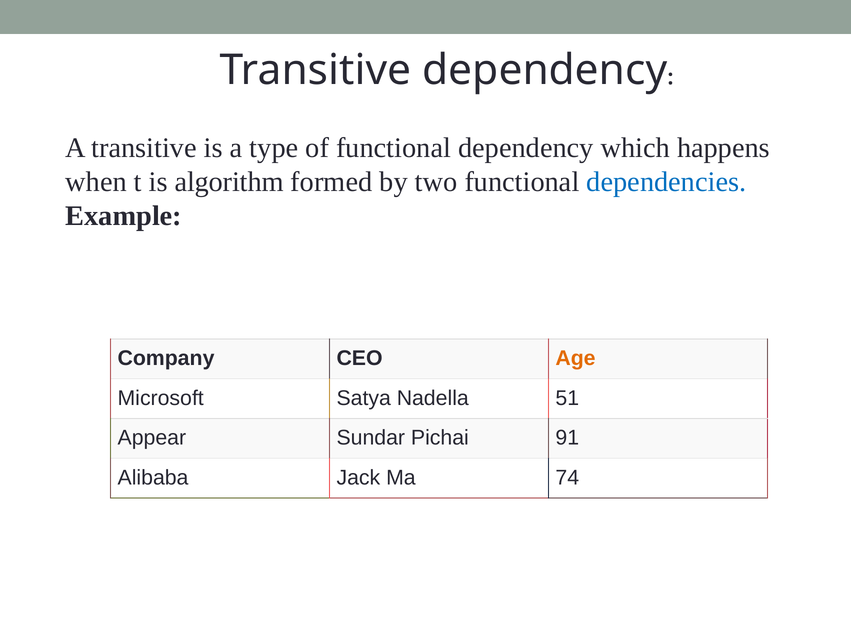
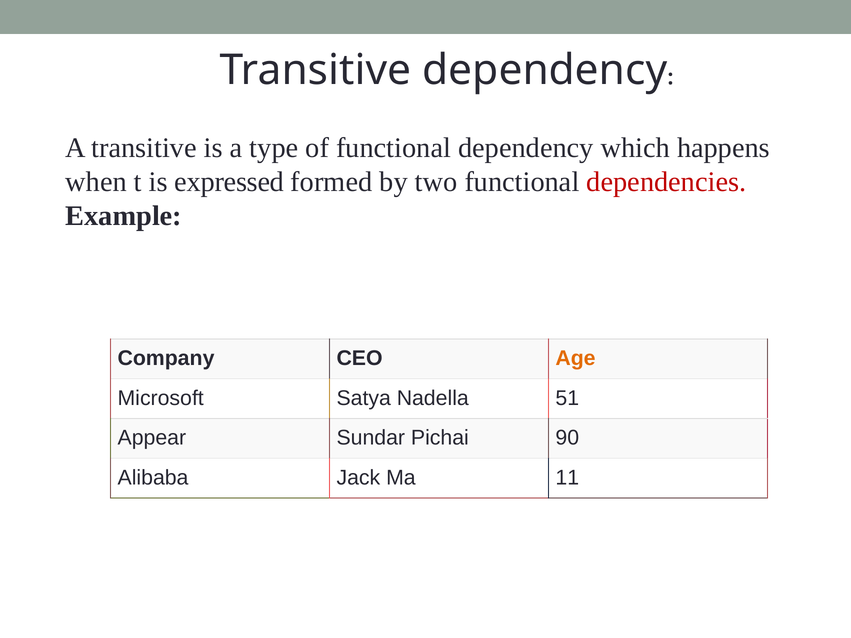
algorithm: algorithm -> expressed
dependencies colour: blue -> red
91: 91 -> 90
74: 74 -> 11
